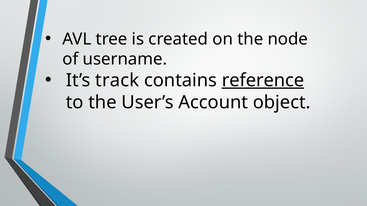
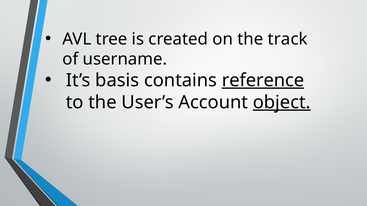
node: node -> track
track: track -> basis
object underline: none -> present
